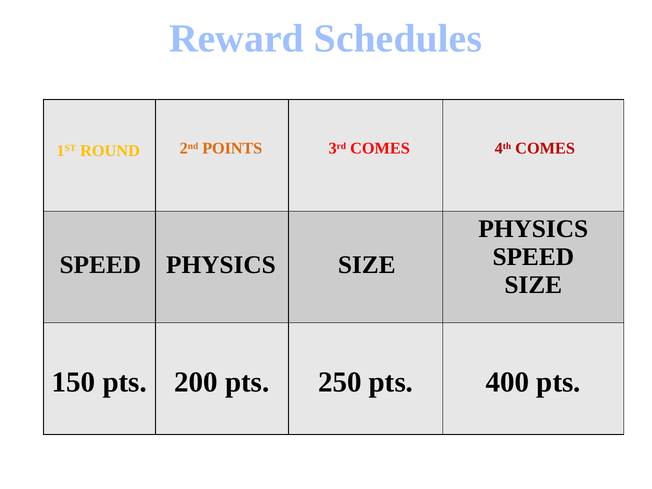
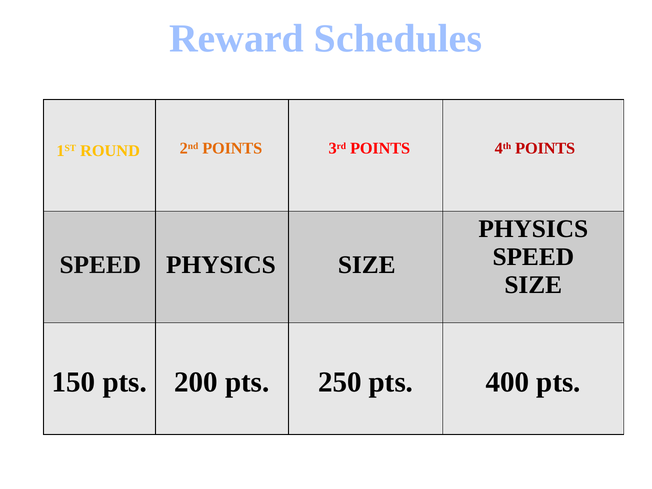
3rd COMES: COMES -> POINTS
4th COMES: COMES -> POINTS
